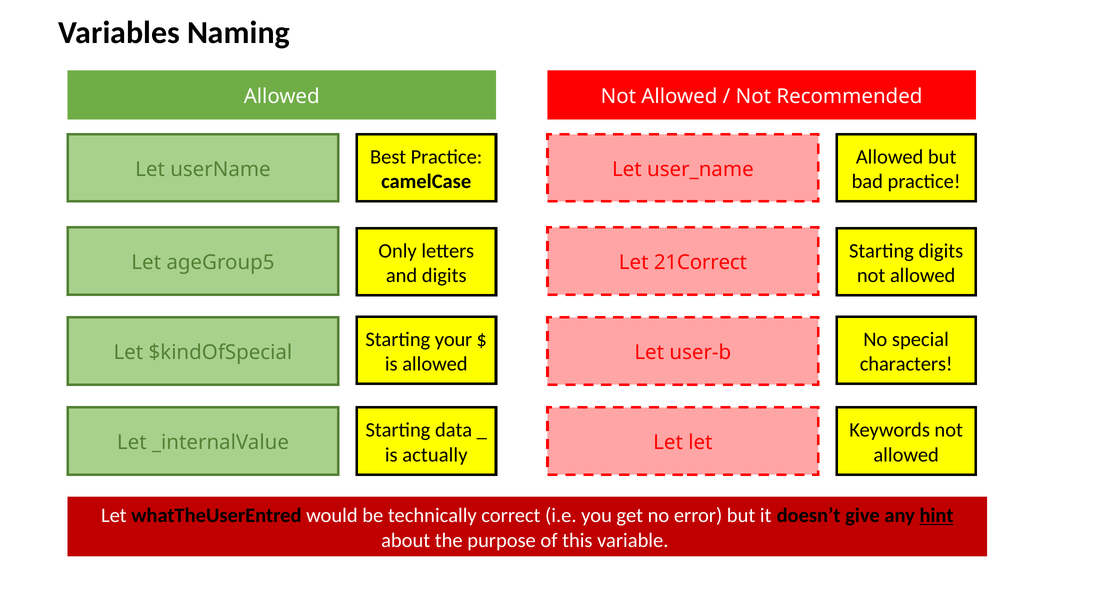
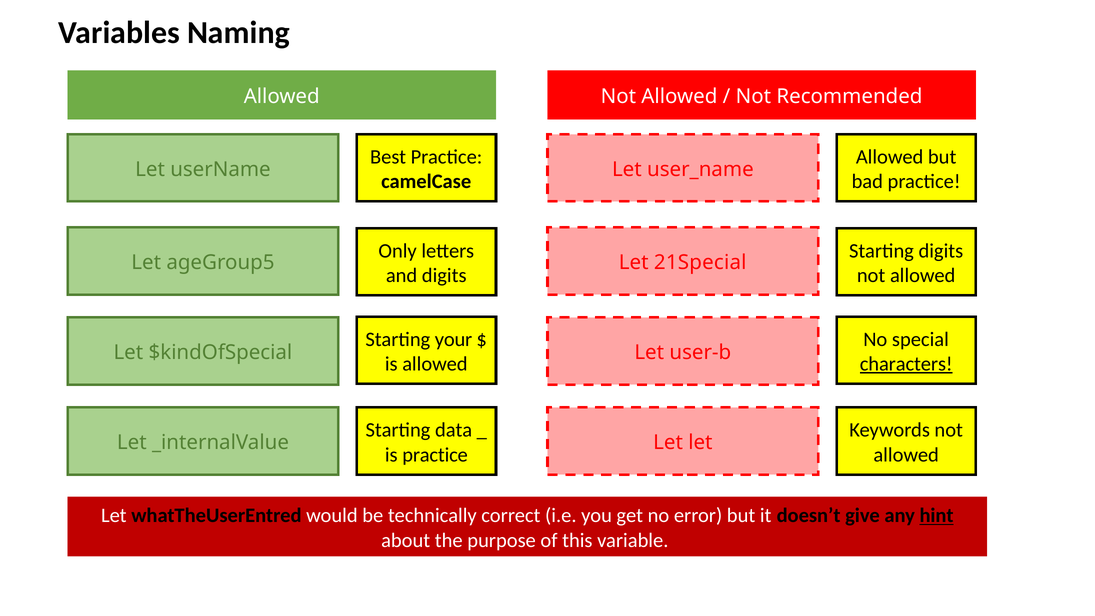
21Correct: 21Correct -> 21Special
characters underline: none -> present
is actually: actually -> practice
